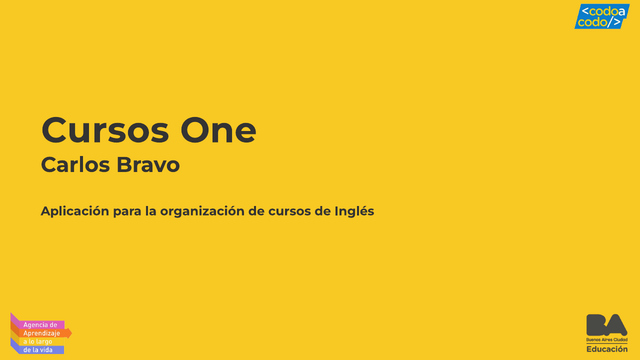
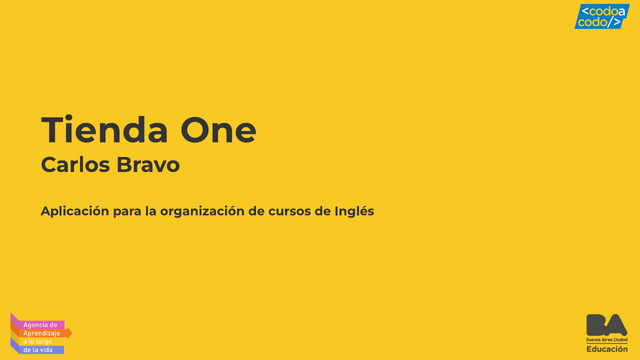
Cursos at (105, 131): Cursos -> Tienda
